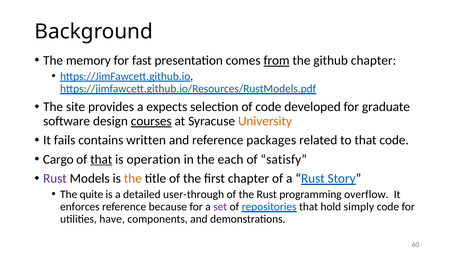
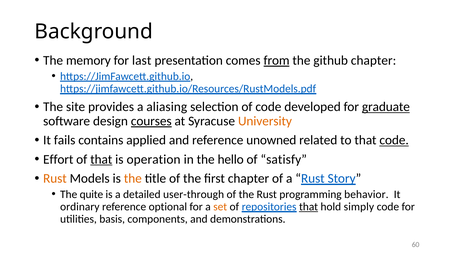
fast: fast -> last
expects: expects -> aliasing
graduate underline: none -> present
written: written -> applied
packages: packages -> unowned
code at (394, 140) underline: none -> present
Cargo: Cargo -> Effort
each: each -> hello
Rust at (55, 178) colour: purple -> orange
overflow: overflow -> behavior
enforces: enforces -> ordinary
because: because -> optional
set colour: purple -> orange
that at (309, 206) underline: none -> present
have: have -> basis
